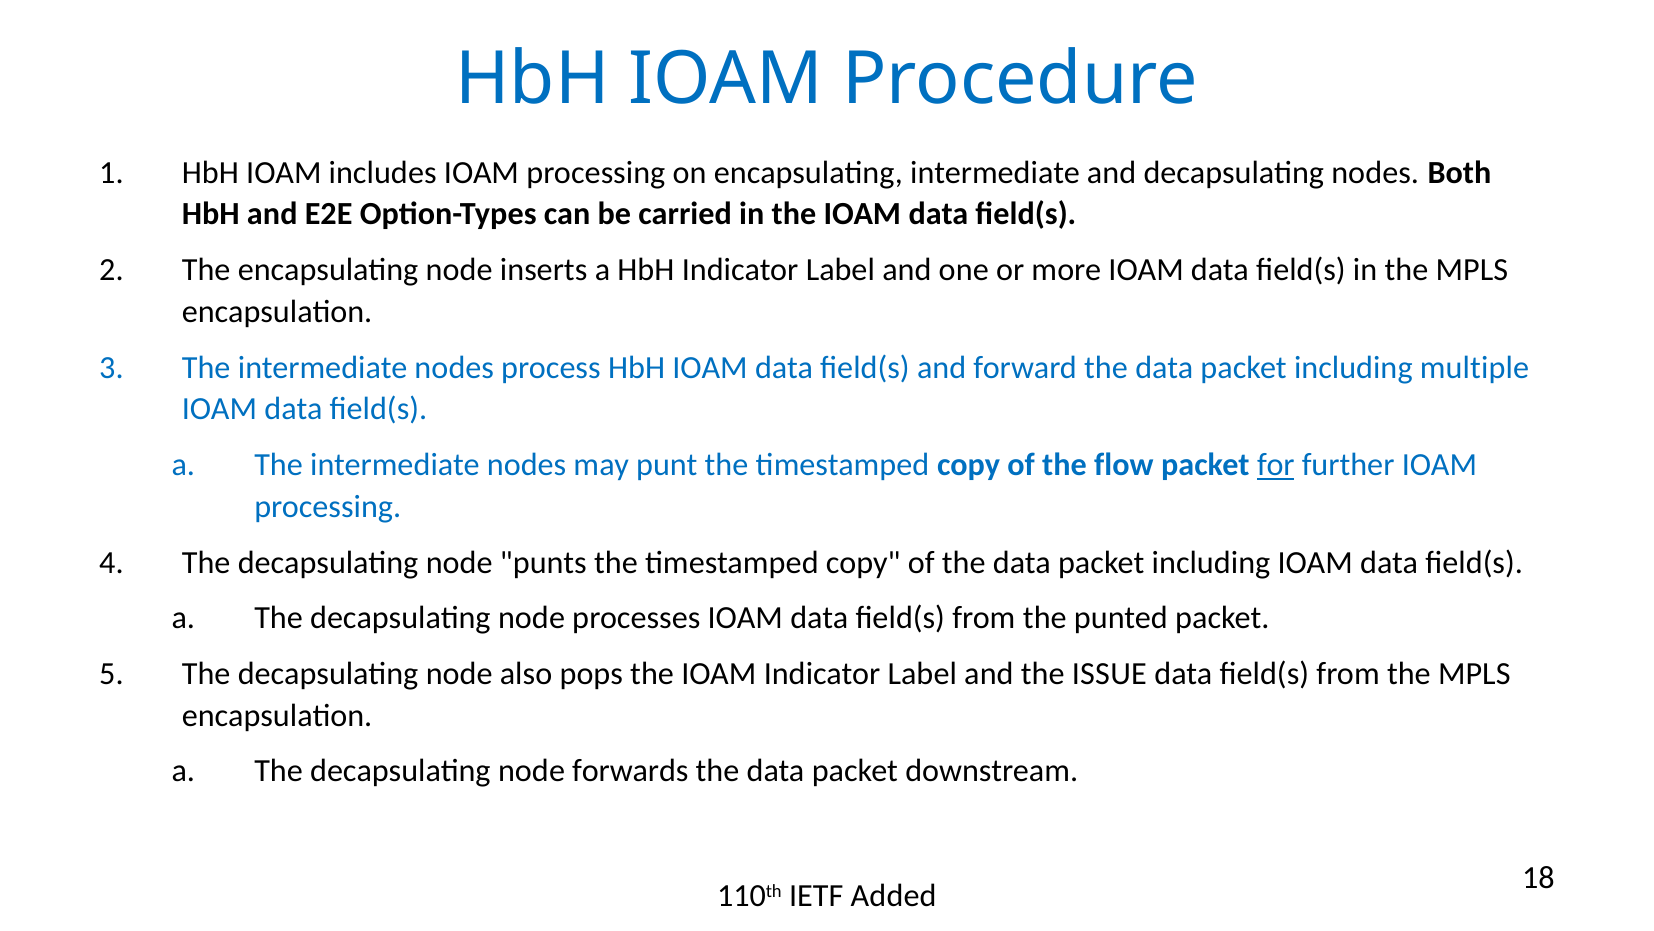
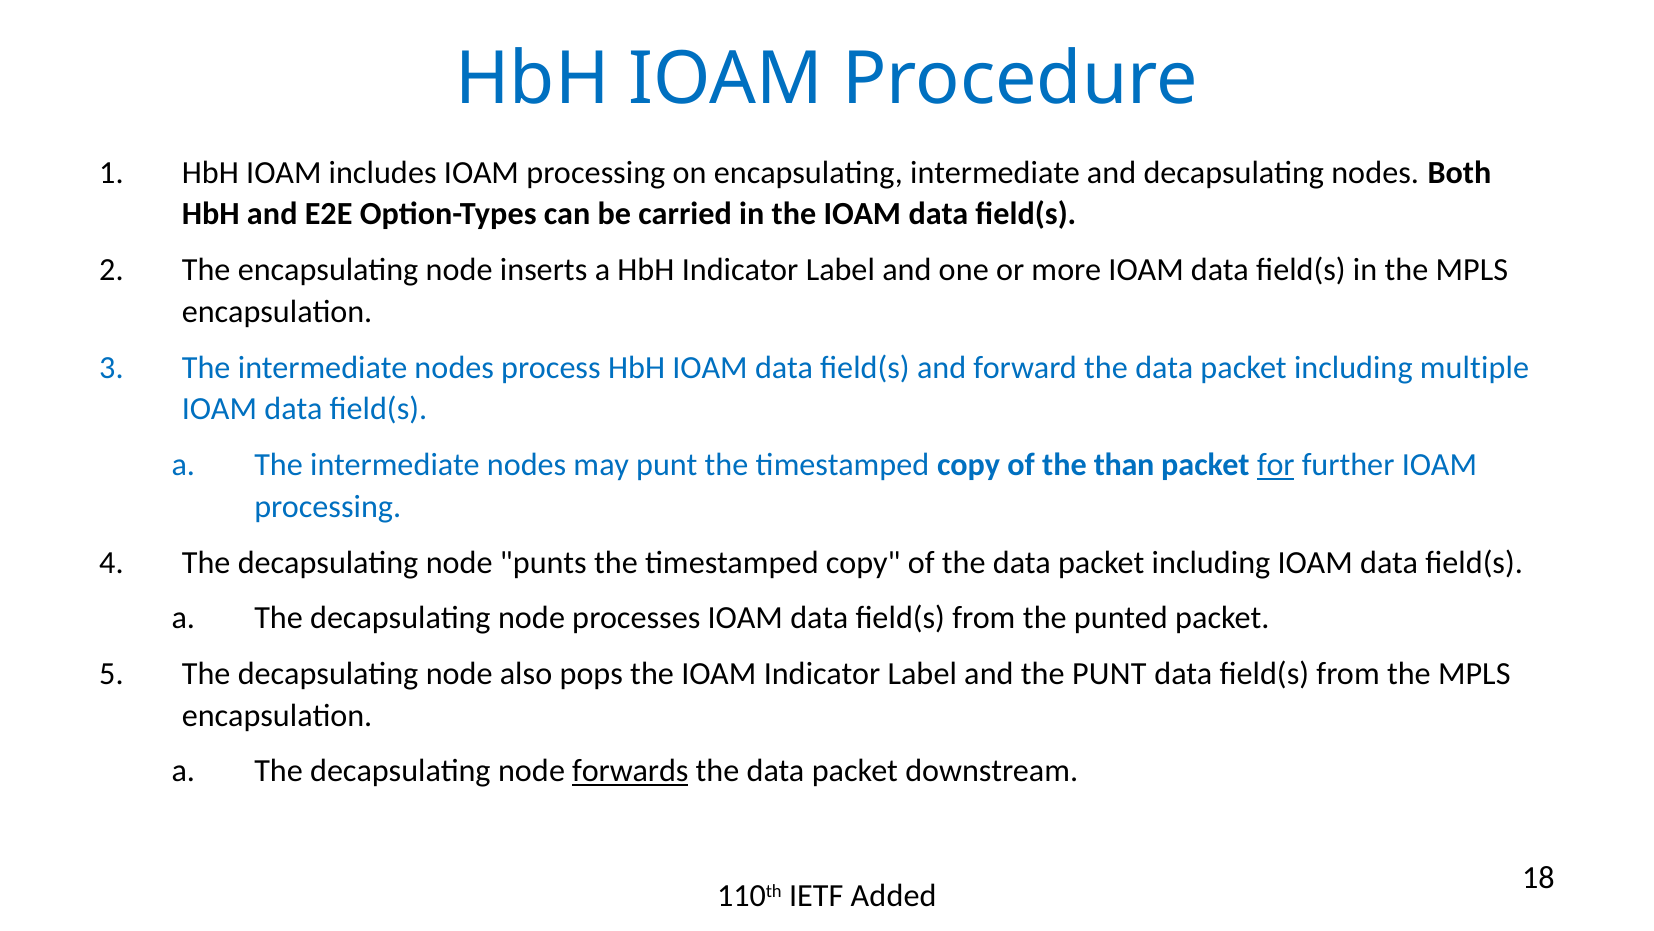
flow: flow -> than
the ISSUE: ISSUE -> PUNT
forwards underline: none -> present
